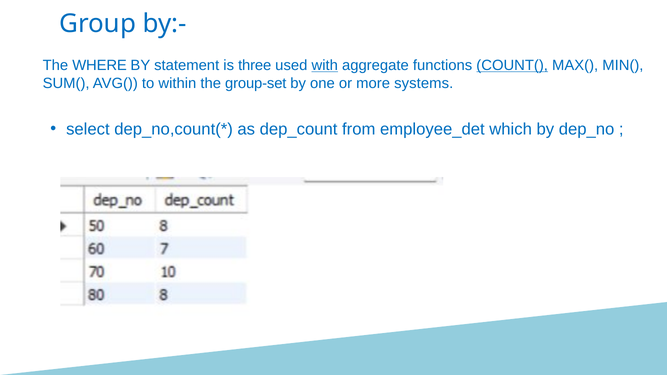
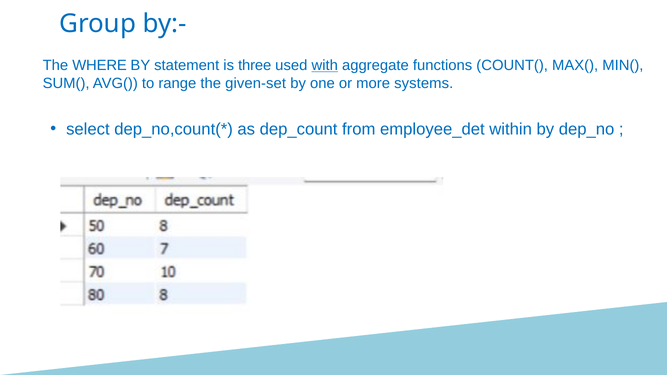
COUNT( underline: present -> none
within: within -> range
group-set: group-set -> given-set
which: which -> within
